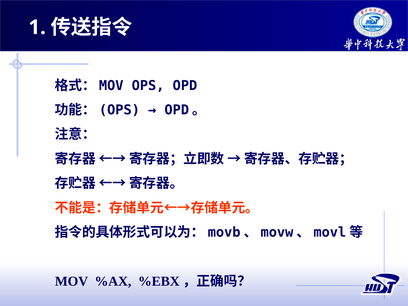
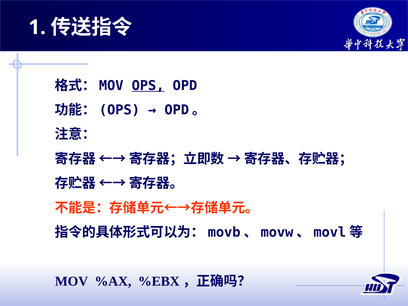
OPS underline: none -> present
